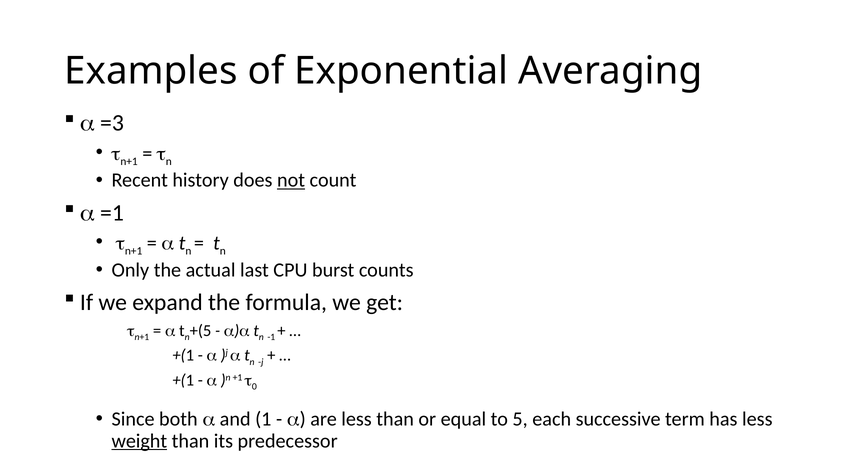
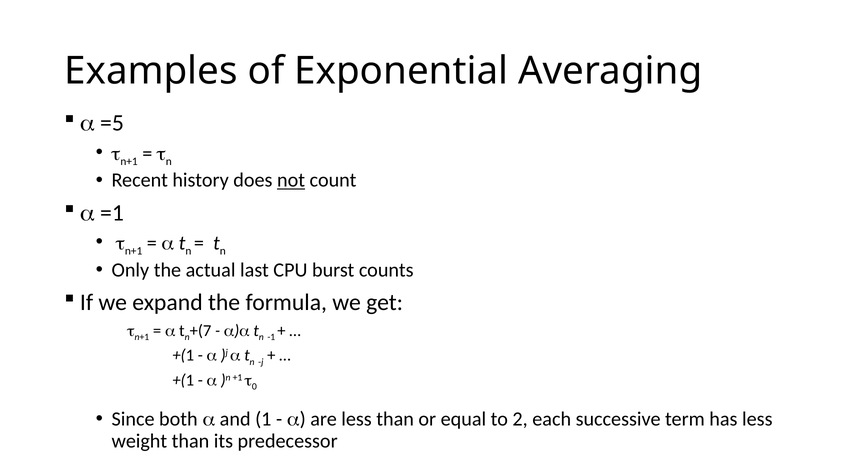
=3: =3 -> =5
+(5: +(5 -> +(7
5: 5 -> 2
weight underline: present -> none
